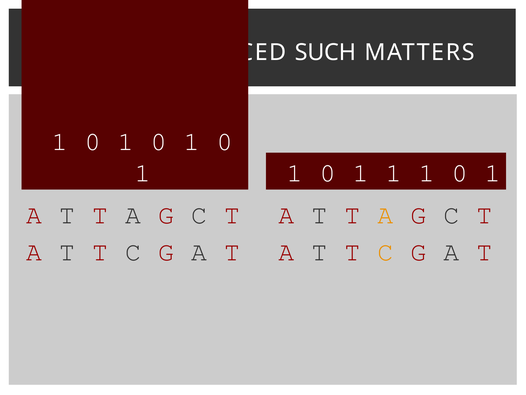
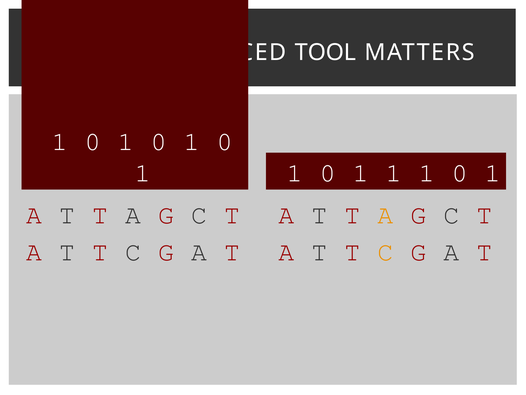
SUCH: SUCH -> TOOL
